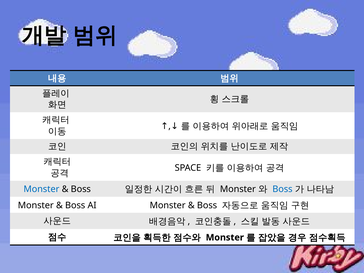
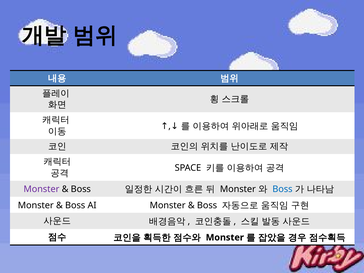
Monster at (41, 189) colour: blue -> purple
